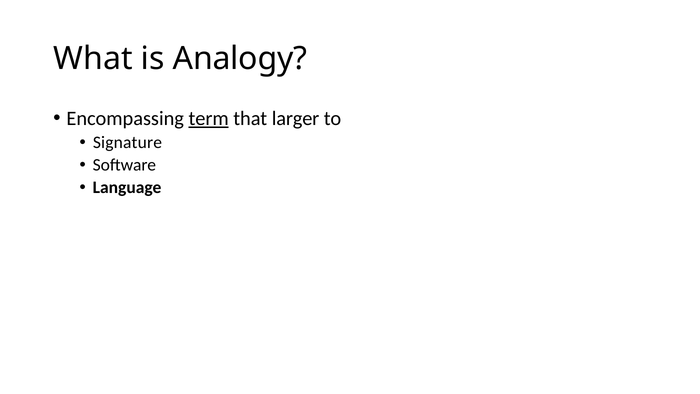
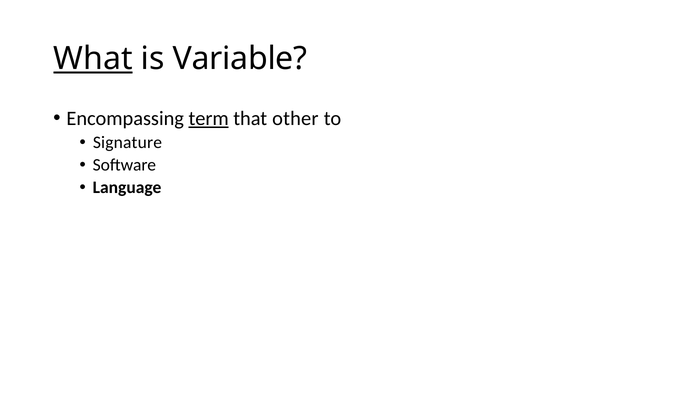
What underline: none -> present
Analogy: Analogy -> Variable
larger: larger -> other
